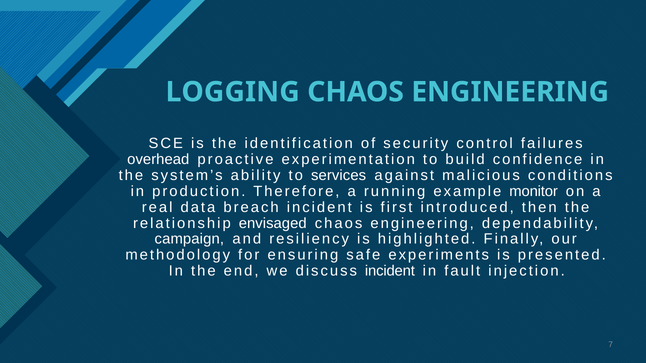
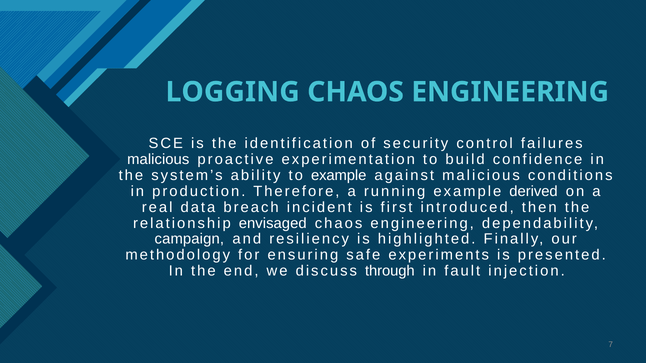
overhead at (158, 160): overhead -> malicious
to services: services -> example
monitor: monitor -> derived
discuss incident: incident -> through
